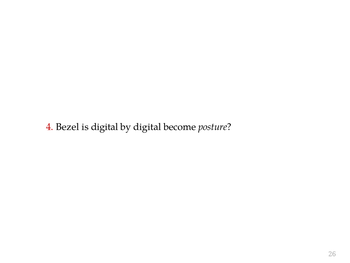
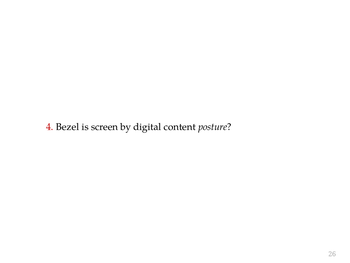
is digital: digital -> screen
become: become -> content
